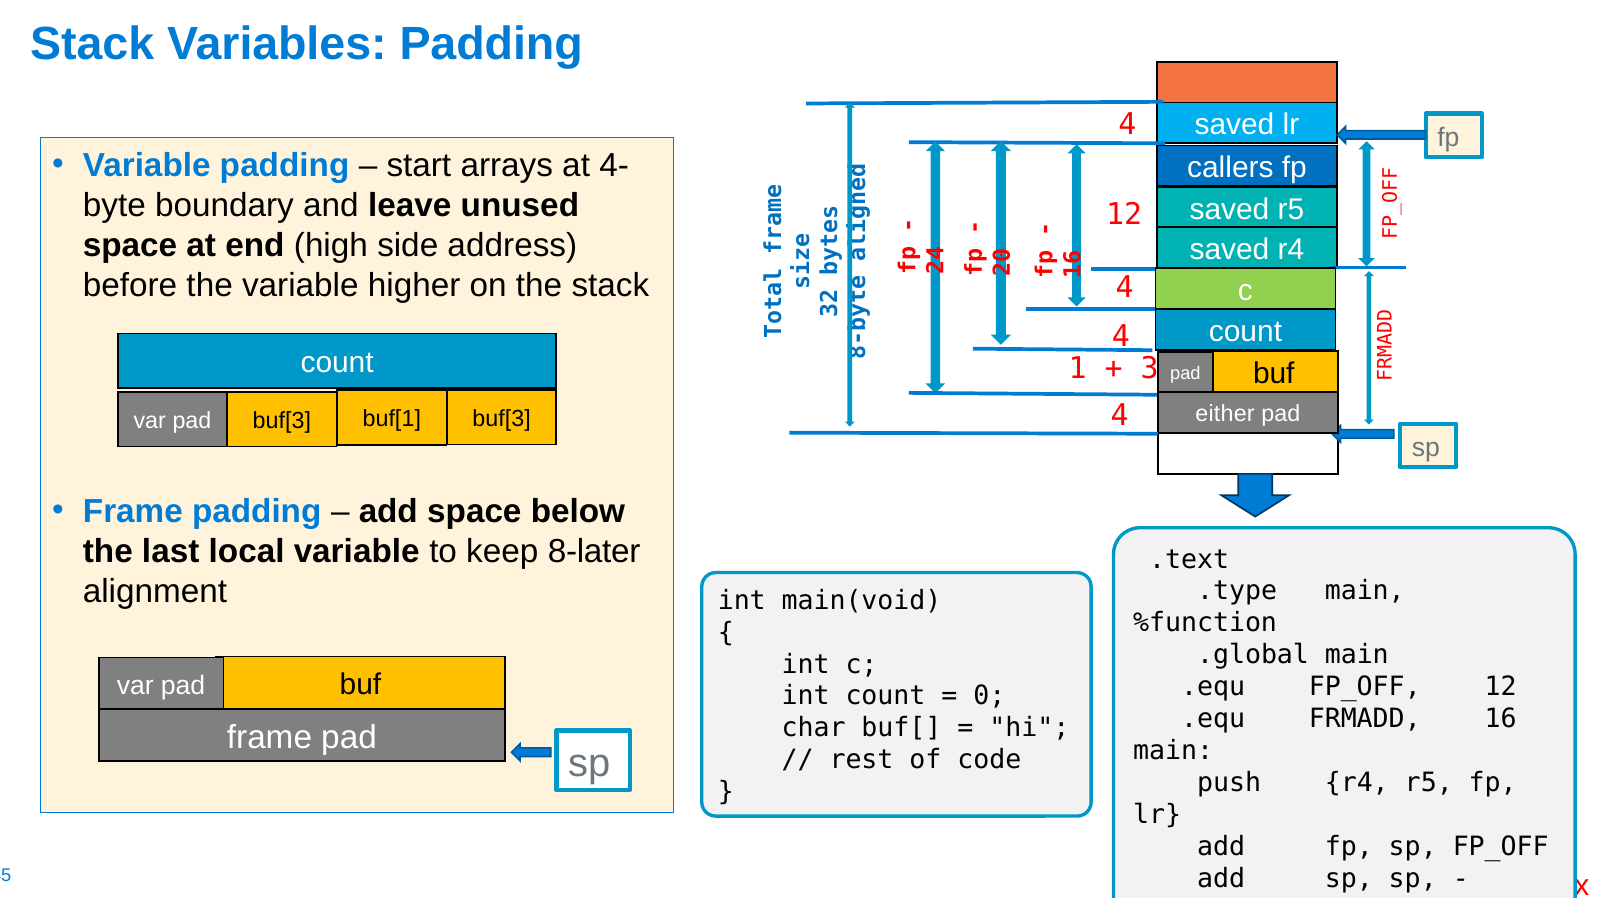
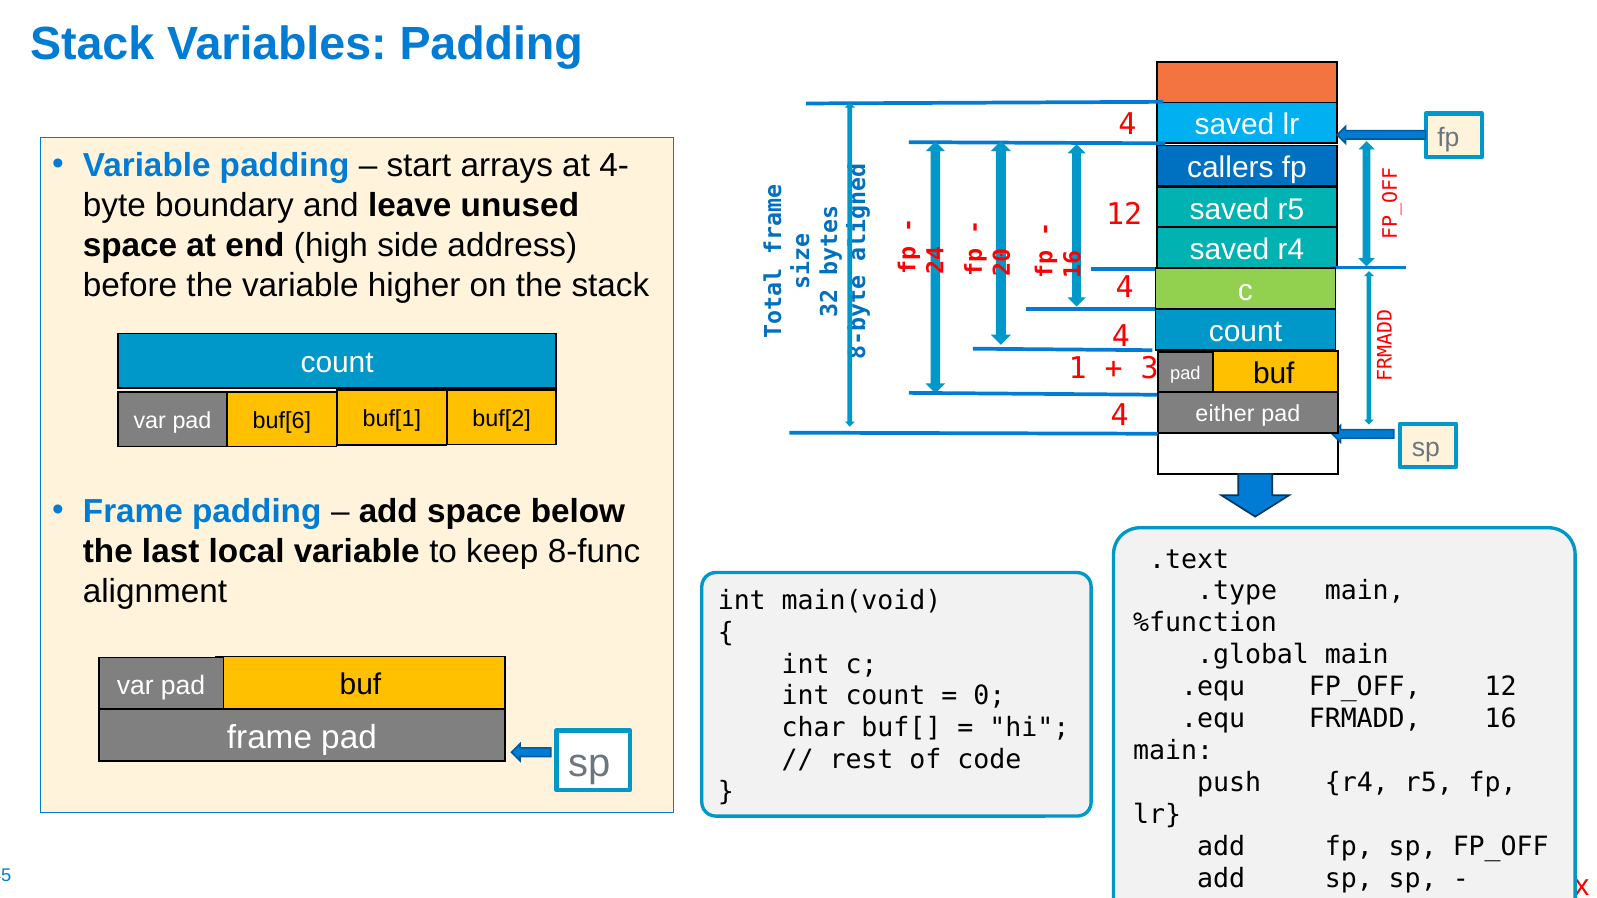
buf[3 at (282, 421): buf[3 -> buf[6
buf[1 buf[3: buf[3 -> buf[2
8-later: 8-later -> 8-func
